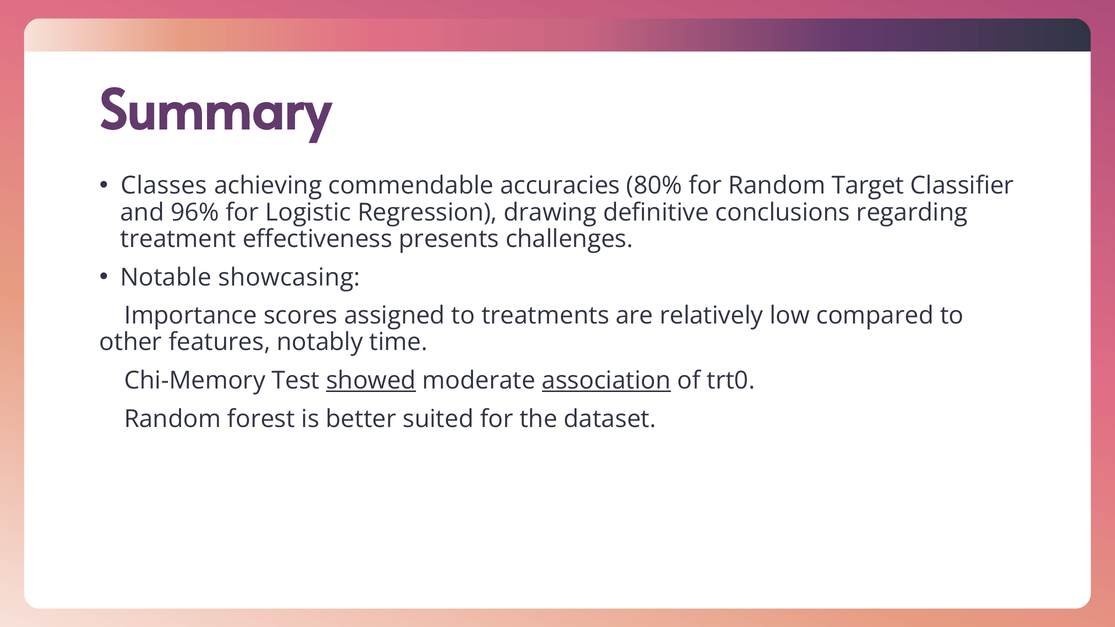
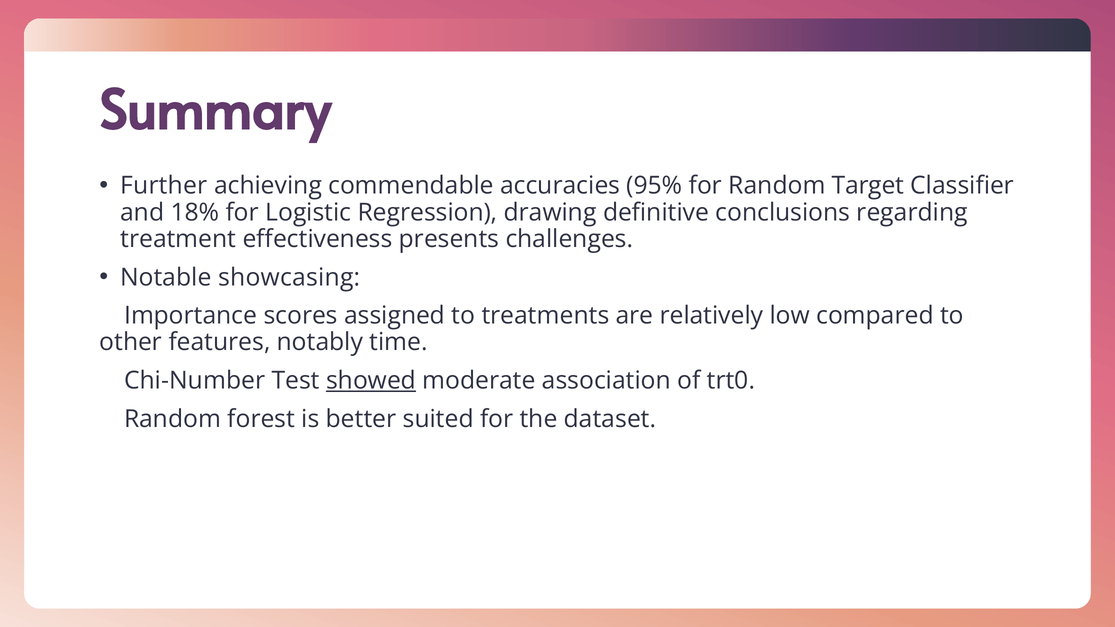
Classes: Classes -> Further
80%: 80% -> 95%
96%: 96% -> 18%
Chi-Memory: Chi-Memory -> Chi-Number
association underline: present -> none
